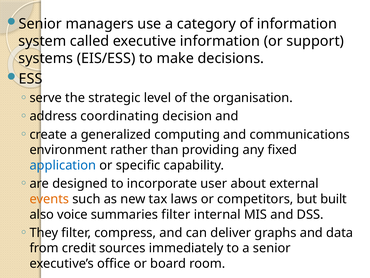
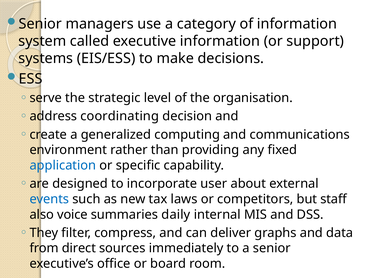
events colour: orange -> blue
built: built -> staff
summaries filter: filter -> daily
credit: credit -> direct
